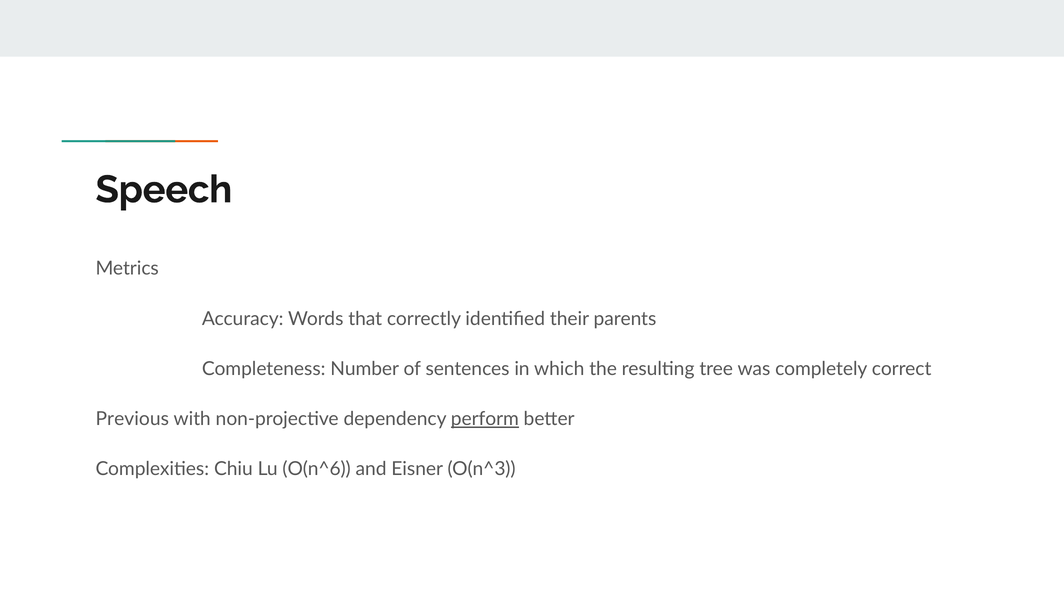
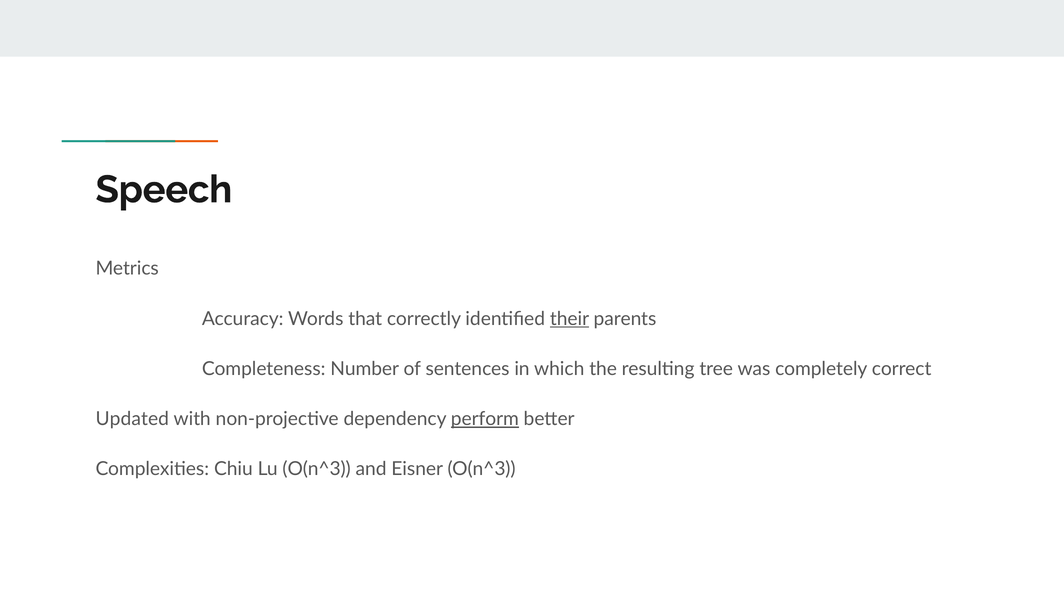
their underline: none -> present
Previous: Previous -> Updated
Lu O(n^6: O(n^6 -> O(n^3
